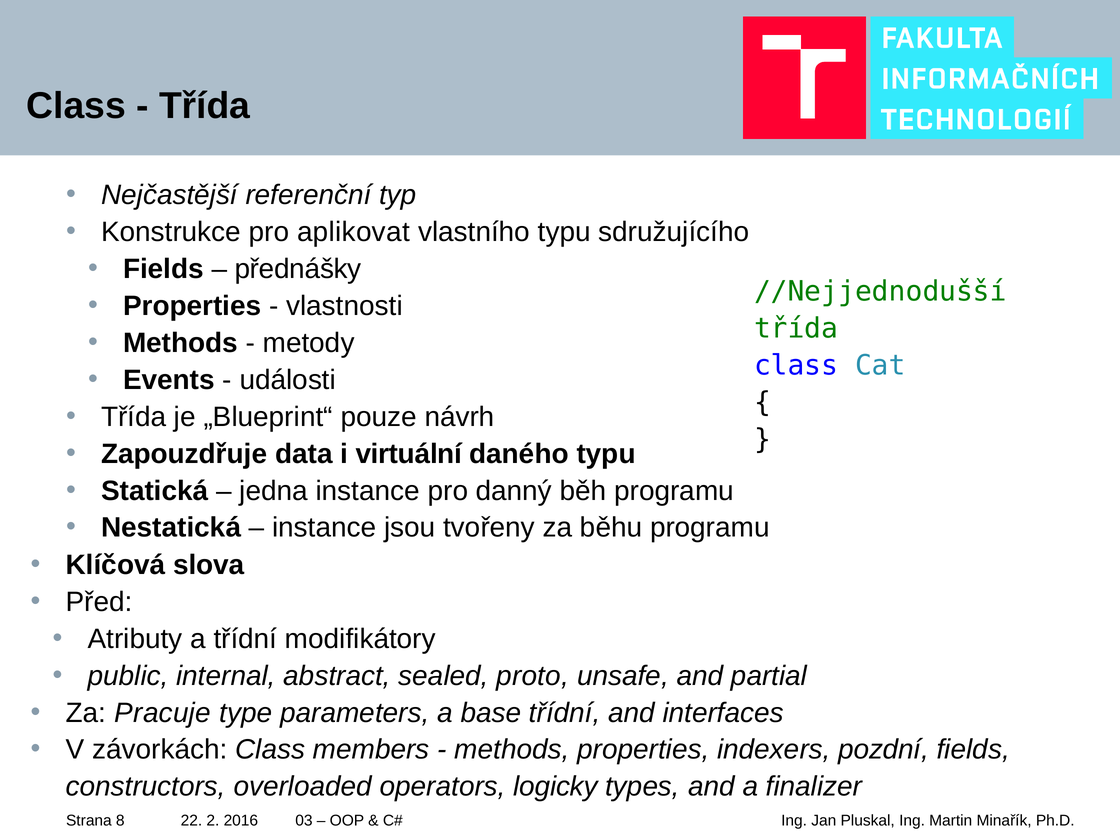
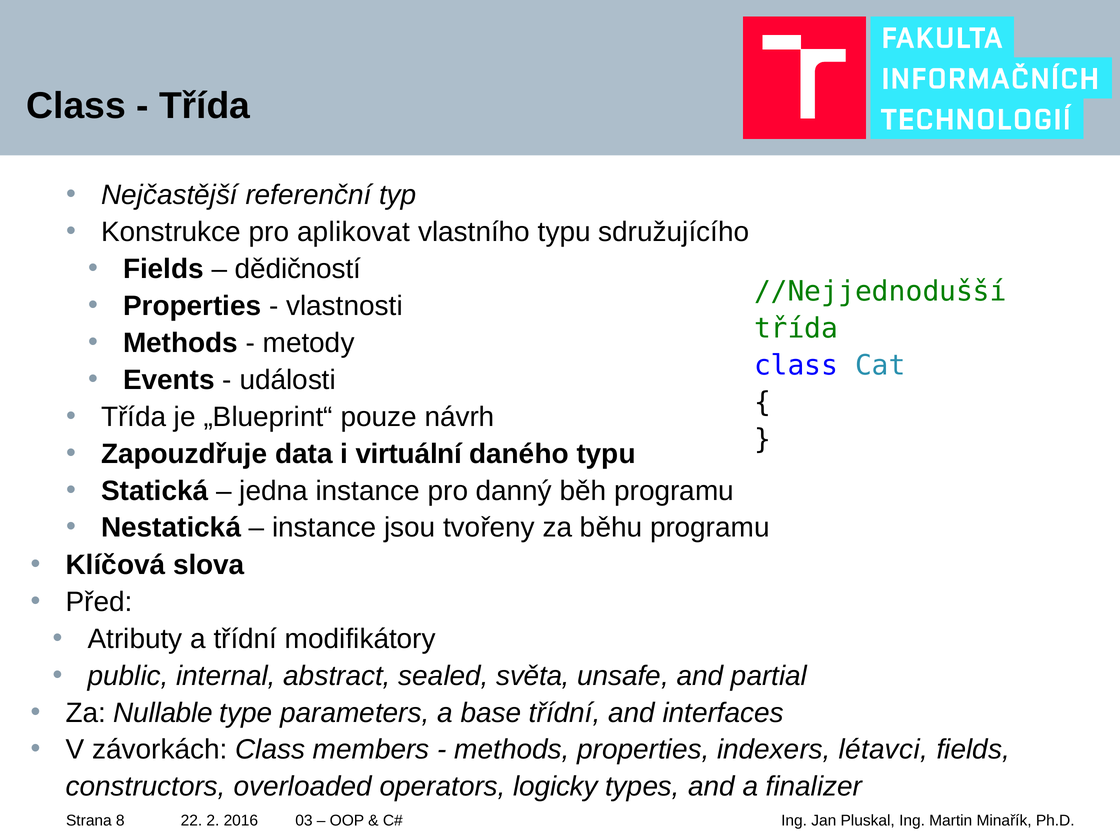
přednášky: přednášky -> dědičností
proto: proto -> světa
Pracuje: Pracuje -> Nullable
pozdní: pozdní -> létavci
